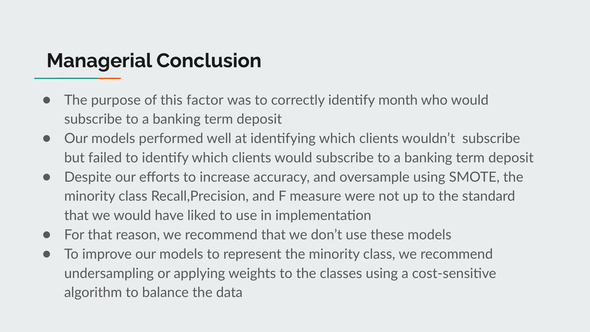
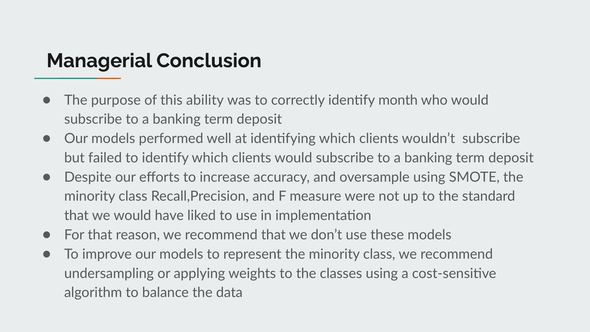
factor: factor -> ability
